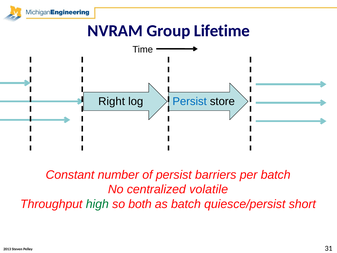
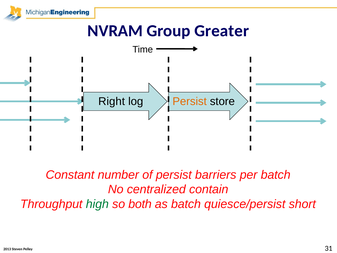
Lifetime: Lifetime -> Greater
Persist at (190, 101) colour: blue -> orange
volatile: volatile -> contain
